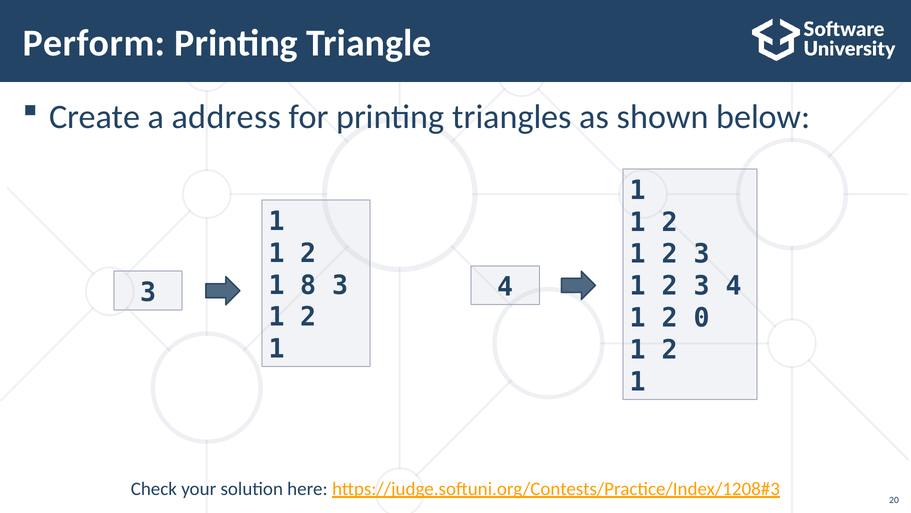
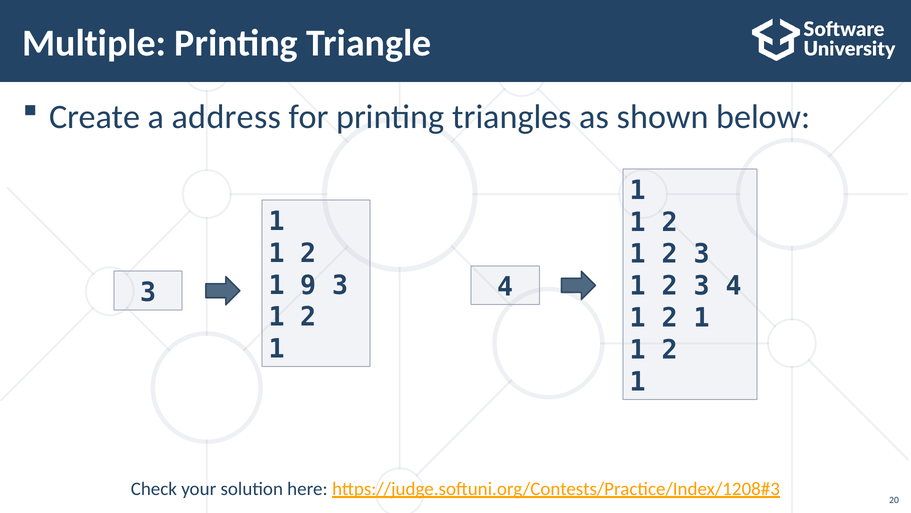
Perform: Perform -> Multiple
8: 8 -> 9
0 at (702, 318): 0 -> 1
